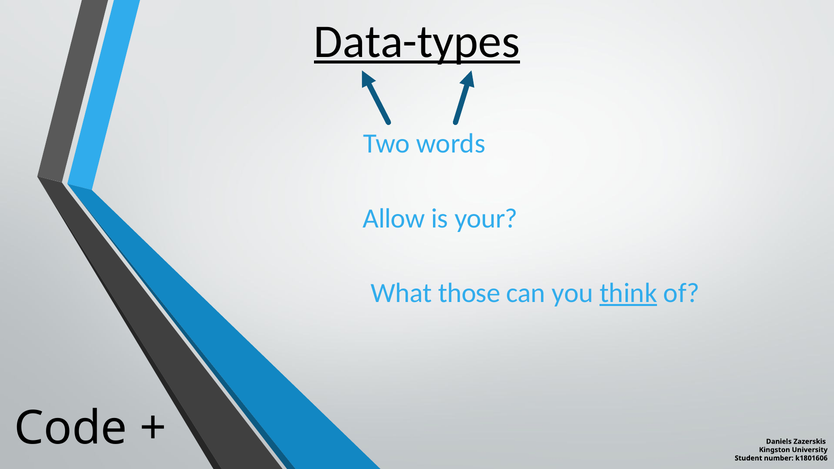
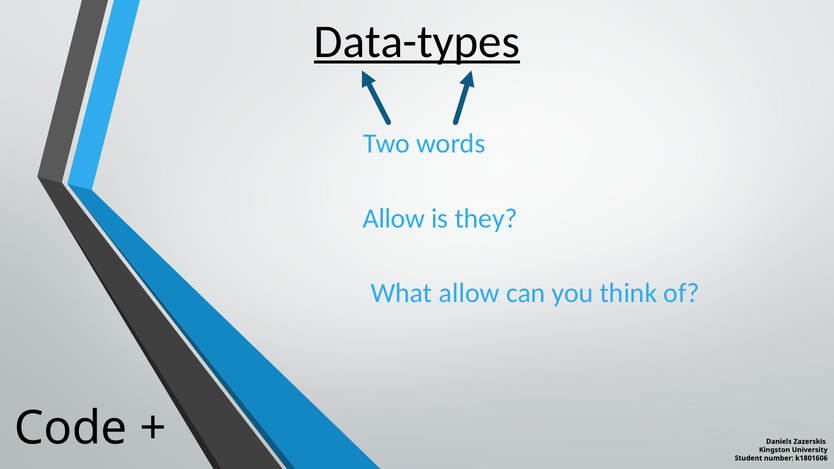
your: your -> they
What those: those -> allow
think underline: present -> none
